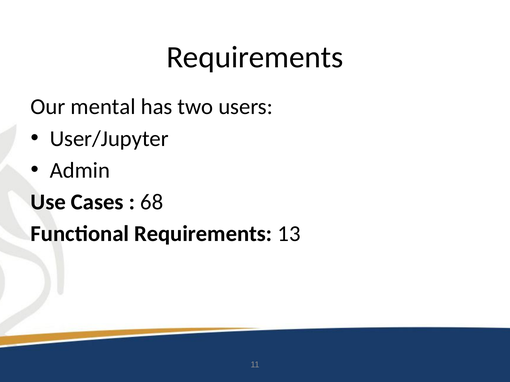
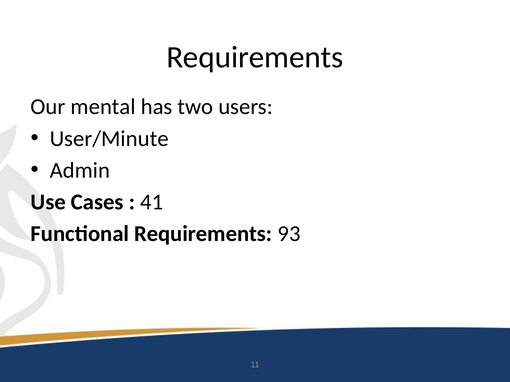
User/Jupyter: User/Jupyter -> User/Minute
68: 68 -> 41
13: 13 -> 93
